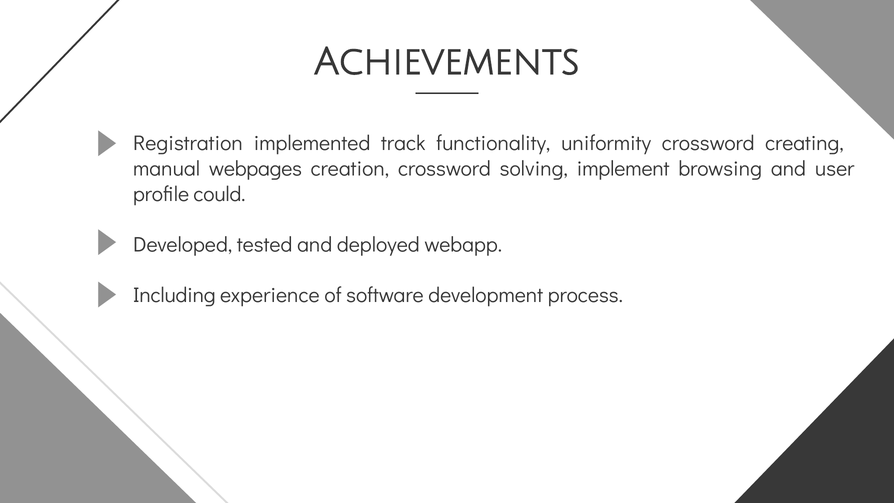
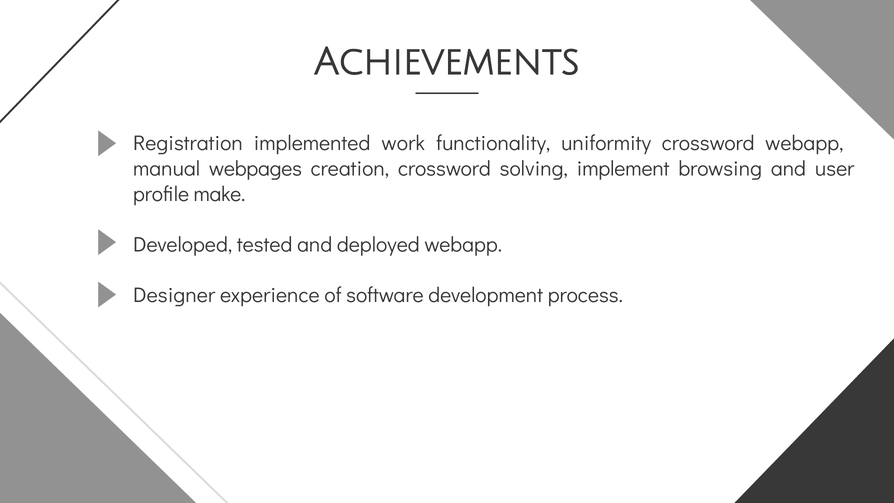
track: track -> work
crossword creating: creating -> webapp
could: could -> make
Including: Including -> Designer
